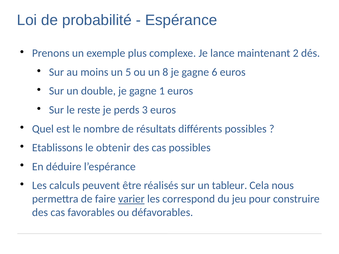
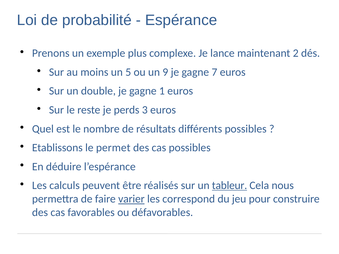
8: 8 -> 9
6: 6 -> 7
obtenir: obtenir -> permet
tableur underline: none -> present
